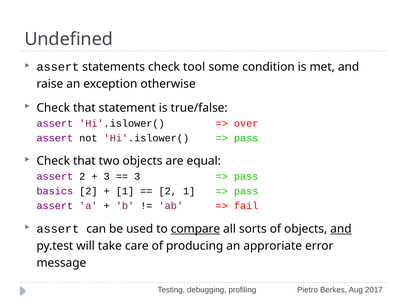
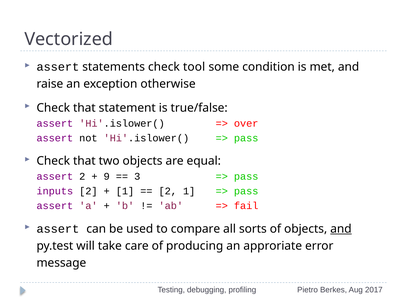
Undefined: Undefined -> Vectorized
3 at (107, 177): 3 -> 9
basics: basics -> inputs
compare underline: present -> none
